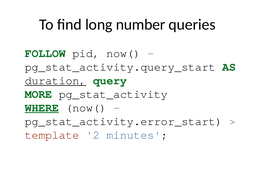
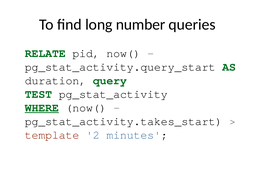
FOLLOW: FOLLOW -> RELATE
duration underline: present -> none
MORE: MORE -> TEST
pg_stat_activity.error_start: pg_stat_activity.error_start -> pg_stat_activity.takes_start
